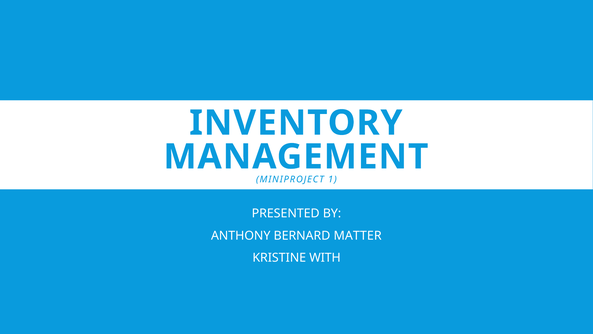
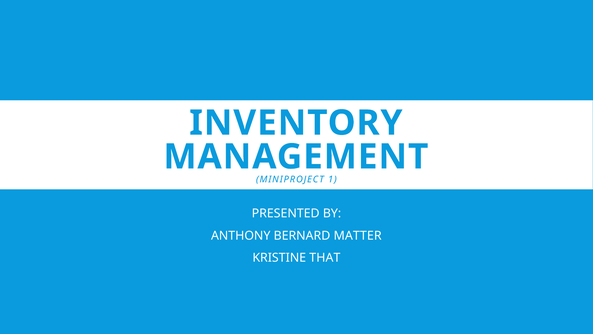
WITH: WITH -> THAT
